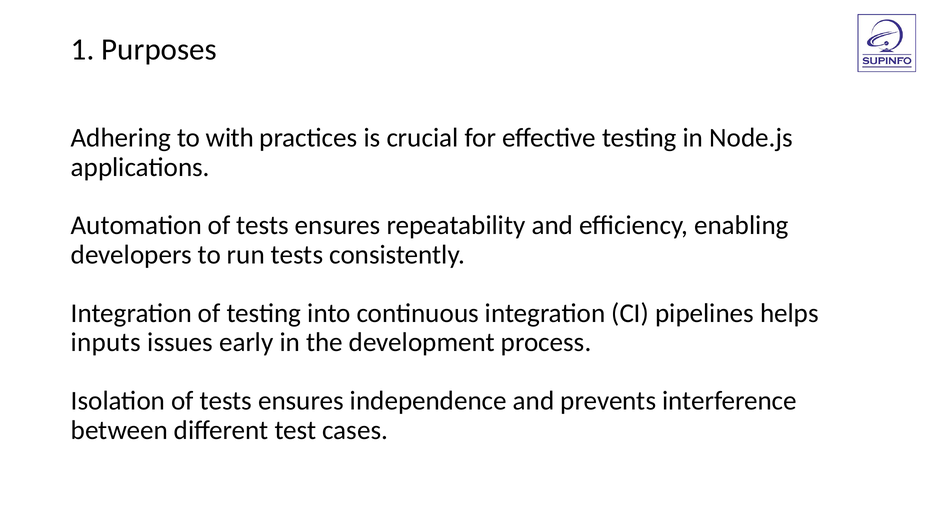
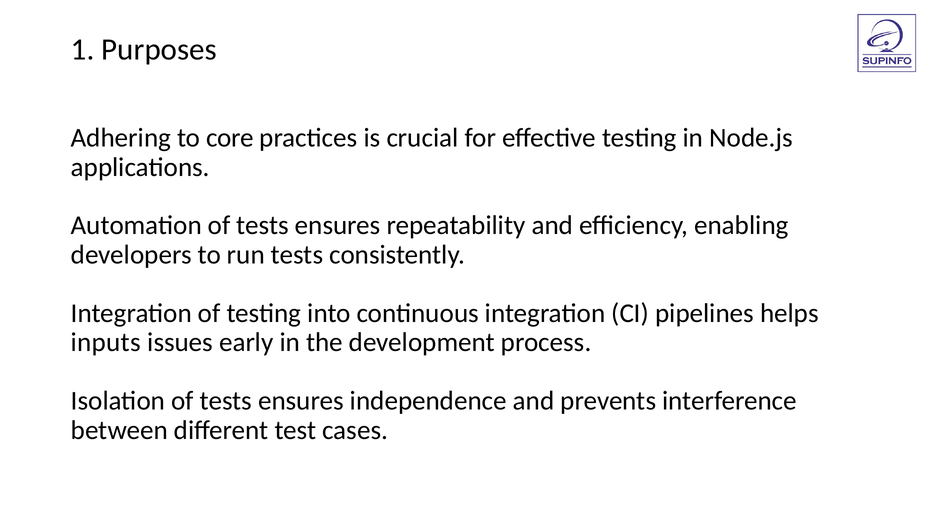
with: with -> core
